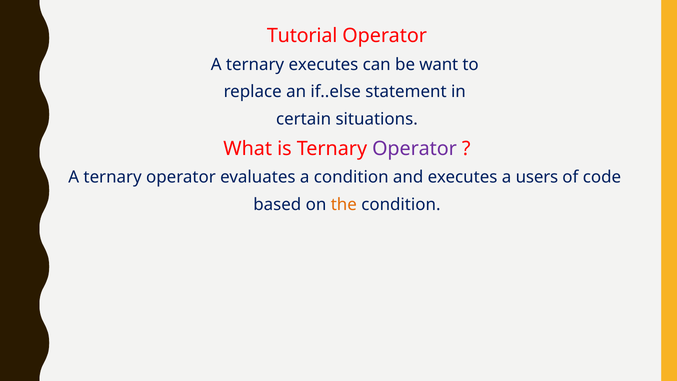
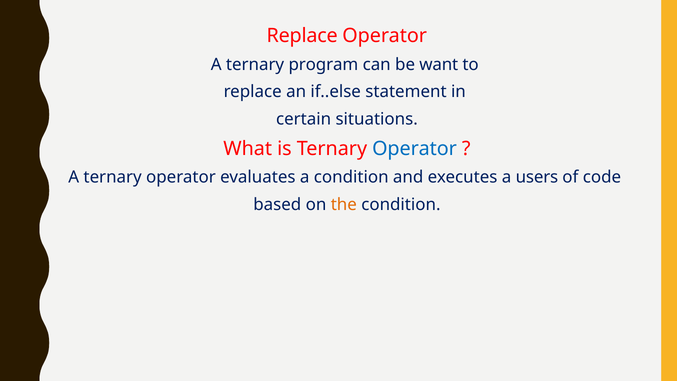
Tutorial at (302, 36): Tutorial -> Replace
ternary executes: executes -> program
Operator at (414, 149) colour: purple -> blue
